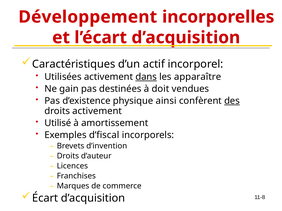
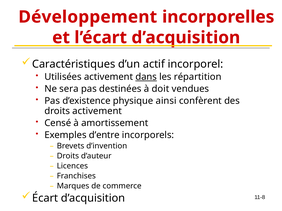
apparaître: apparaître -> répartition
gain: gain -> sera
des underline: present -> none
Utilisé: Utilisé -> Censé
d’fiscal: d’fiscal -> d’entre
